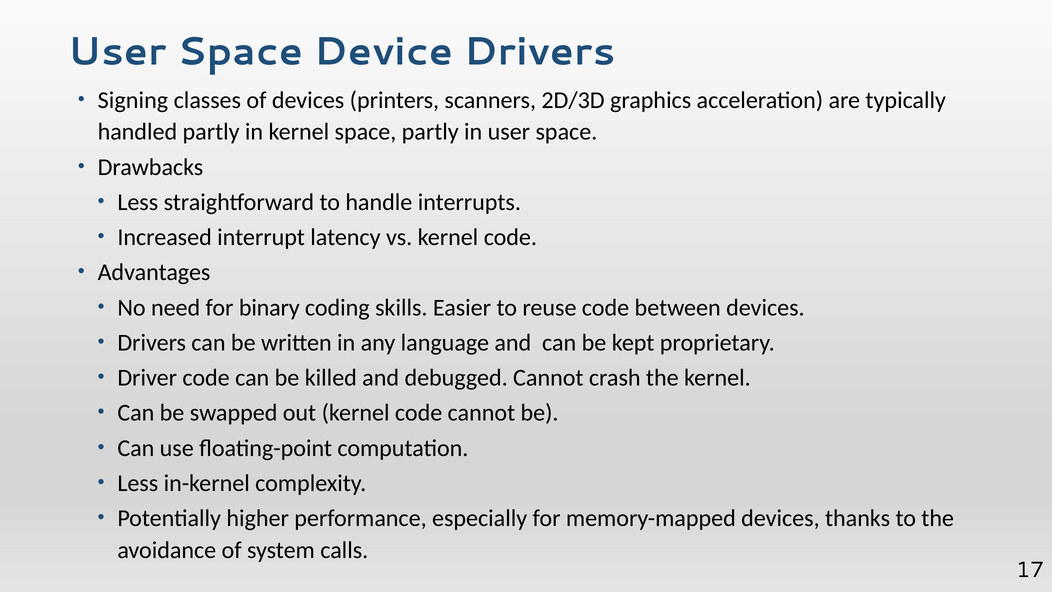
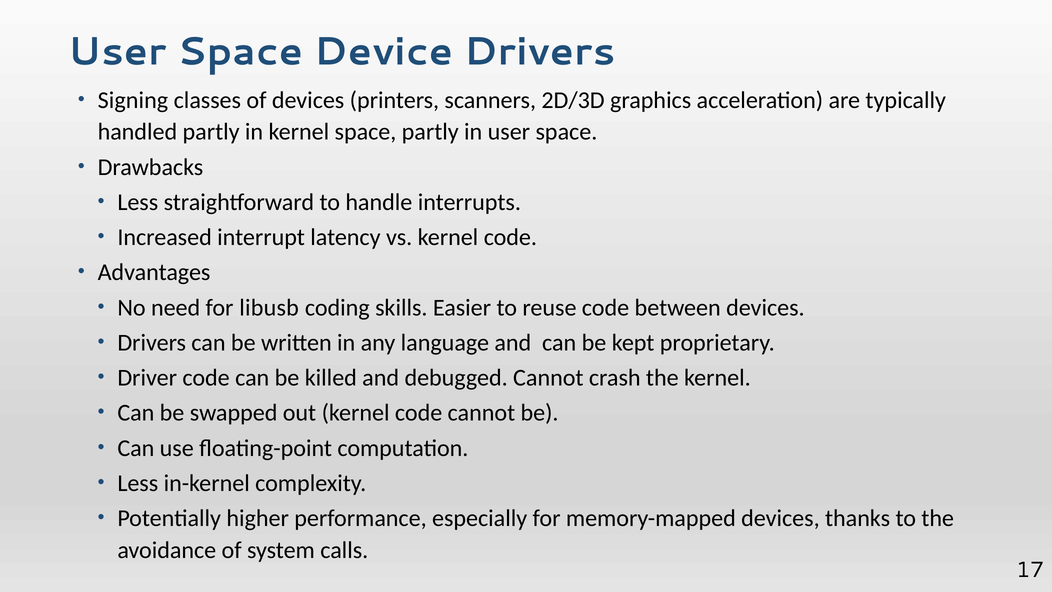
binary: binary -> libusb
